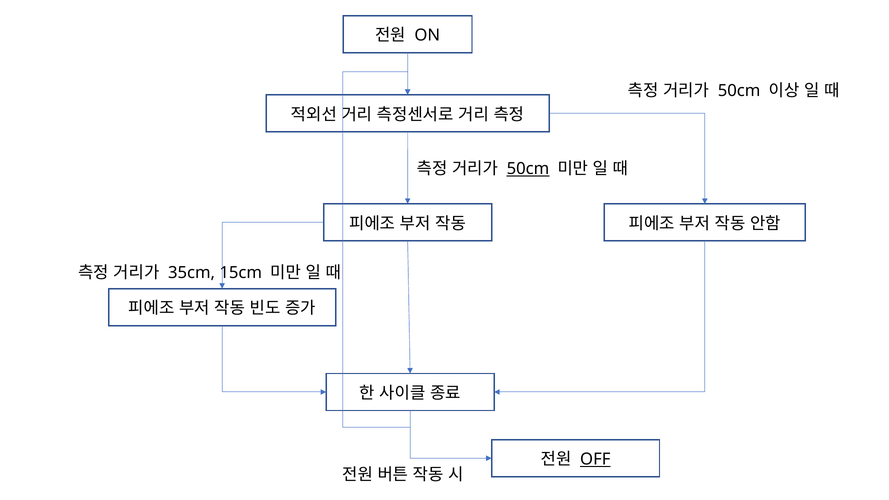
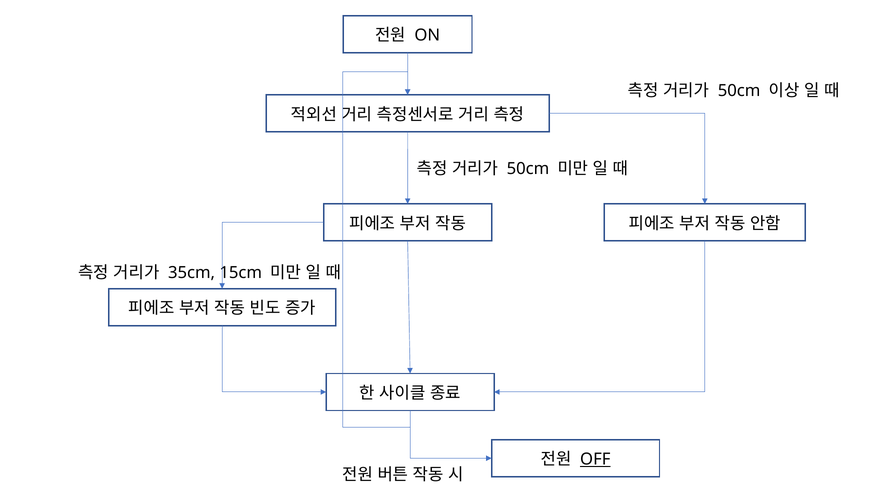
50cm at (528, 169) underline: present -> none
